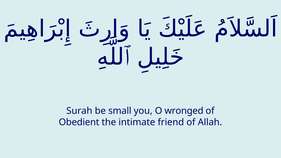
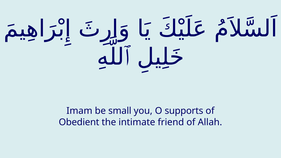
Surah: Surah -> Imam
wronged: wronged -> supports
